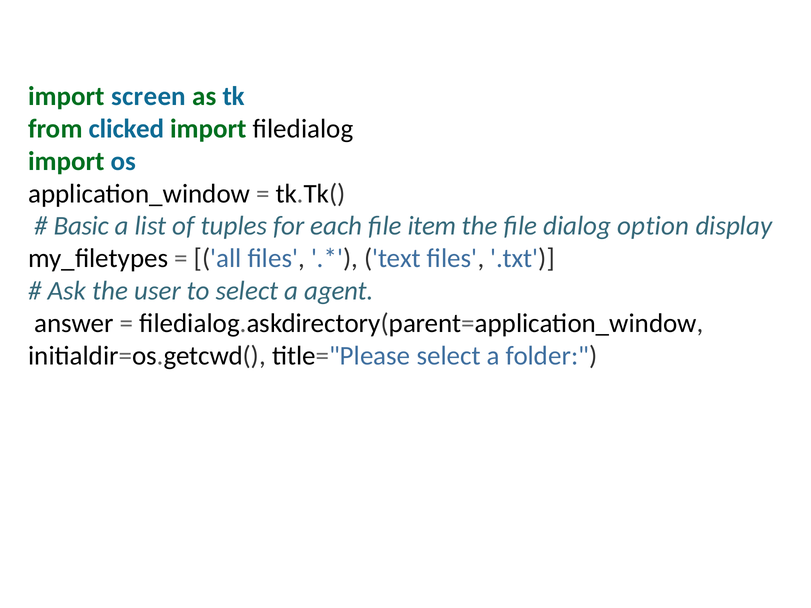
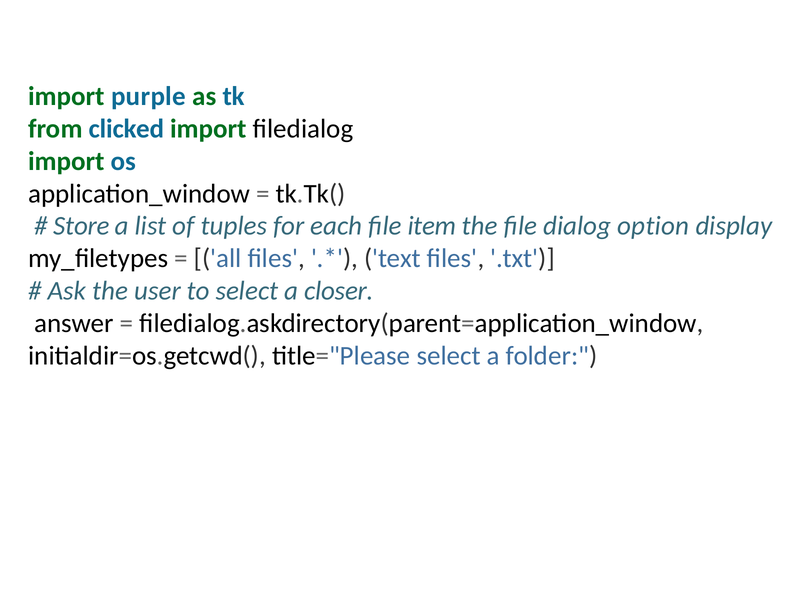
screen: screen -> purple
Basic: Basic -> Store
agent: agent -> closer
